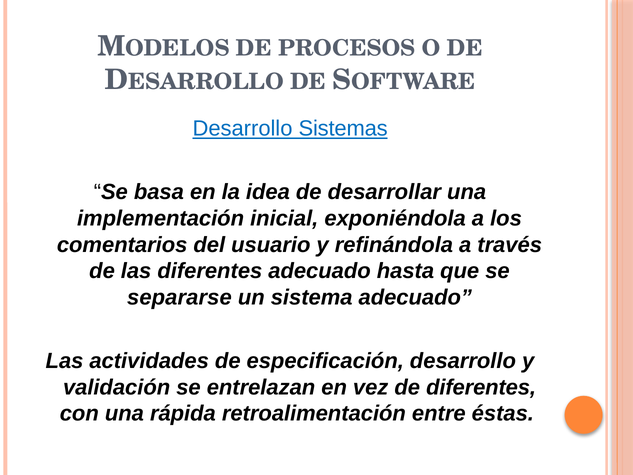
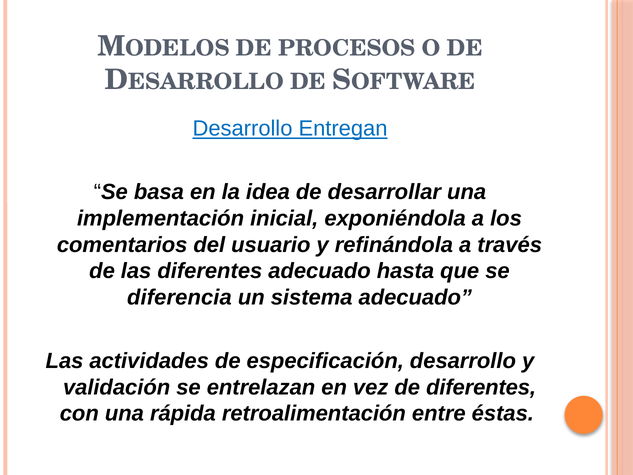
Sistemas: Sistemas -> Entregan
separarse: separarse -> diferencia
